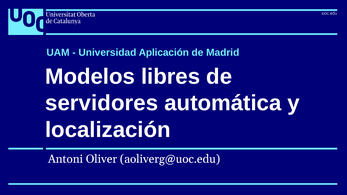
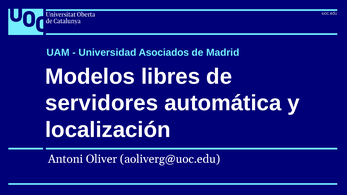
Aplicación: Aplicación -> Asociados
